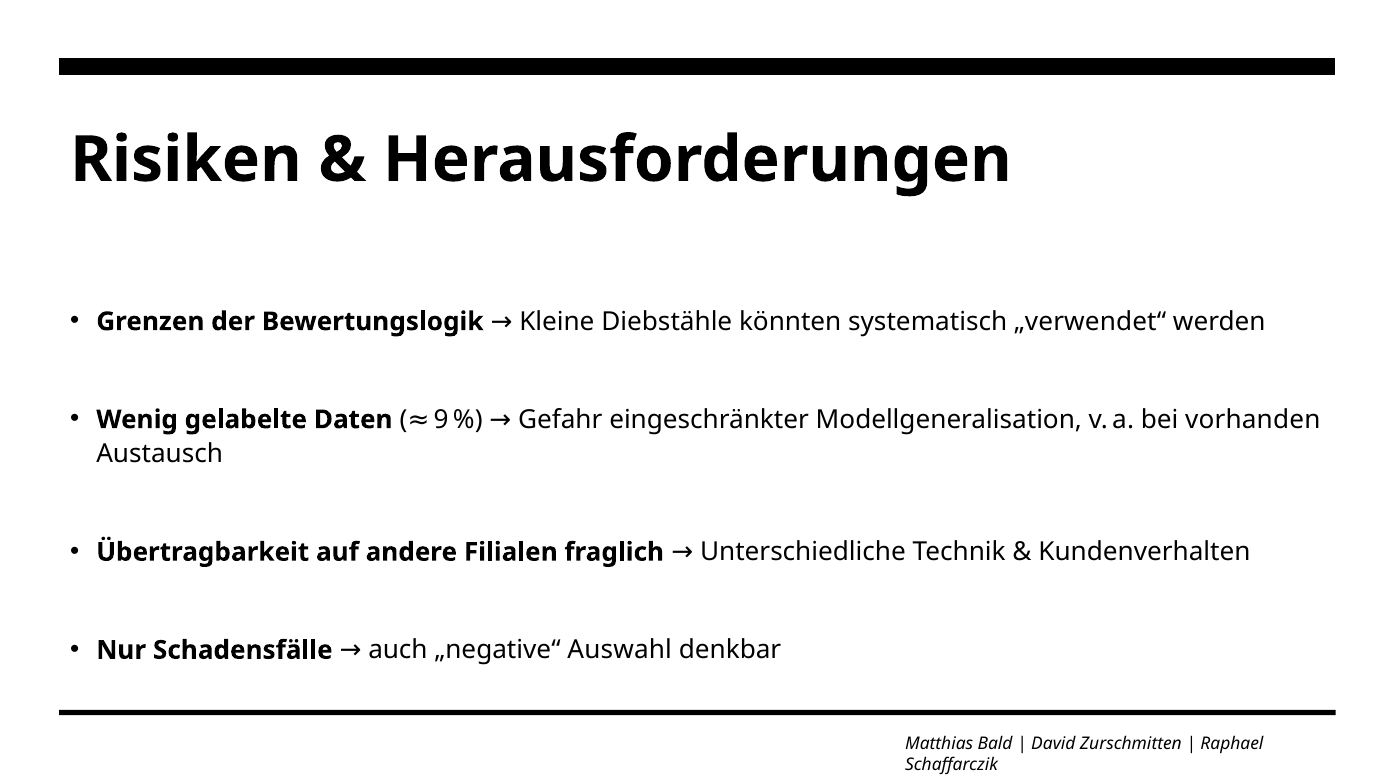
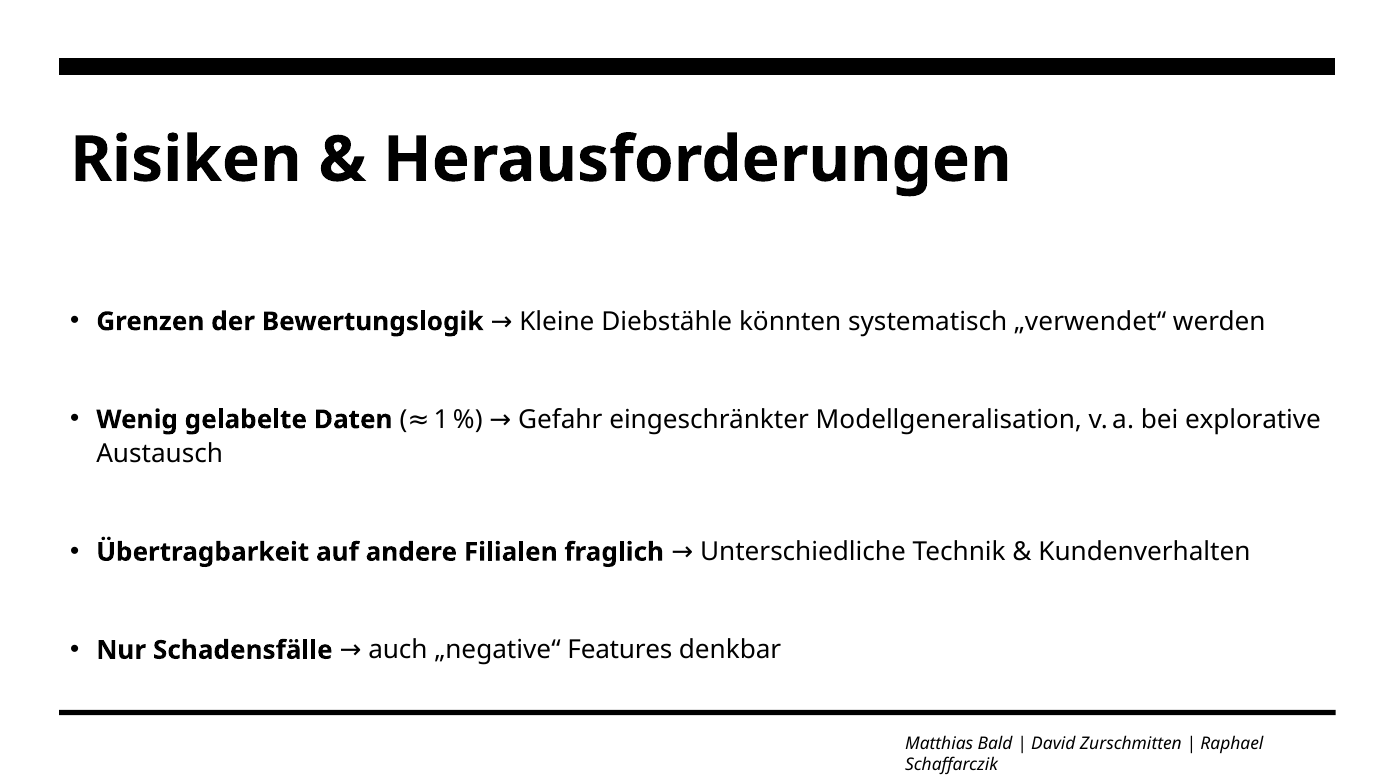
9: 9 -> 1
vorhanden: vorhanden -> explorative
Auswahl: Auswahl -> Features
